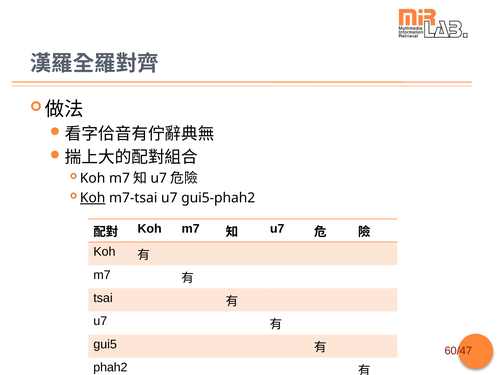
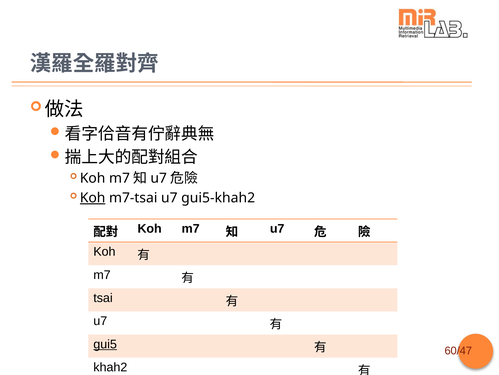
gui5-phah2: gui5-phah2 -> gui5-khah2
gui5 underline: none -> present
phah2: phah2 -> khah2
